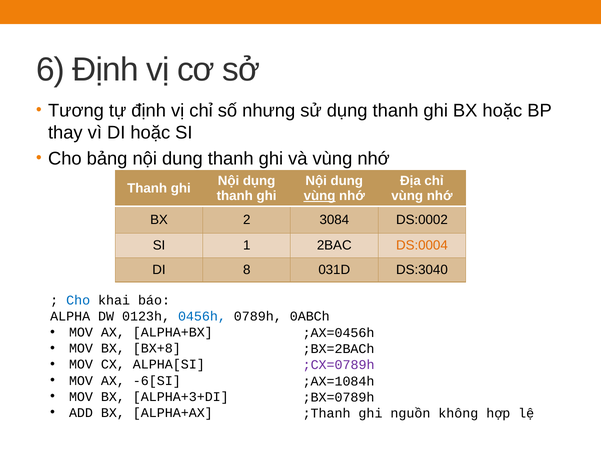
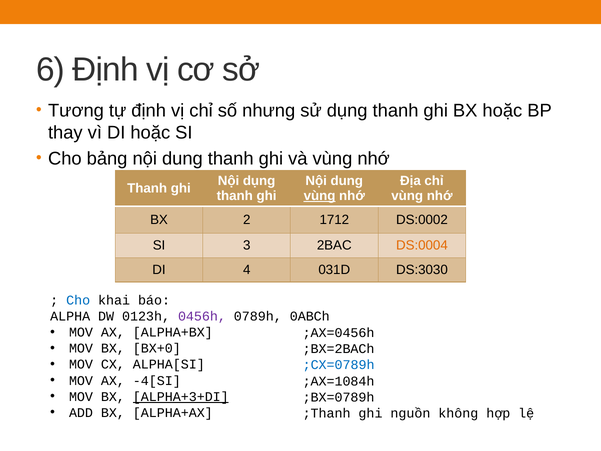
3084: 3084 -> 1712
1: 1 -> 3
8: 8 -> 4
DS:3040: DS:3040 -> DS:3030
0456h colour: blue -> purple
BX+8: BX+8 -> BX+0
;CX=0789h colour: purple -> blue
-6[SI: -6[SI -> -4[SI
ALPHA+3+DI underline: none -> present
